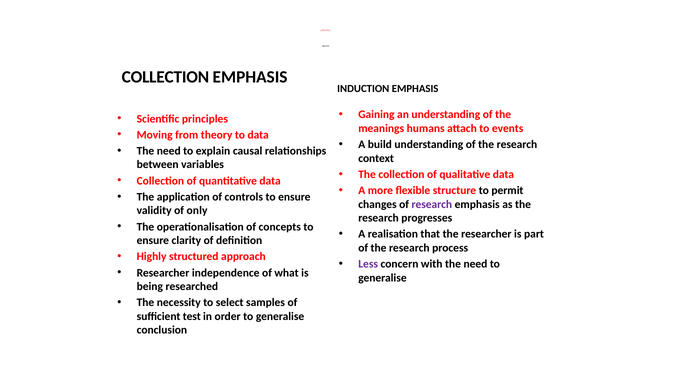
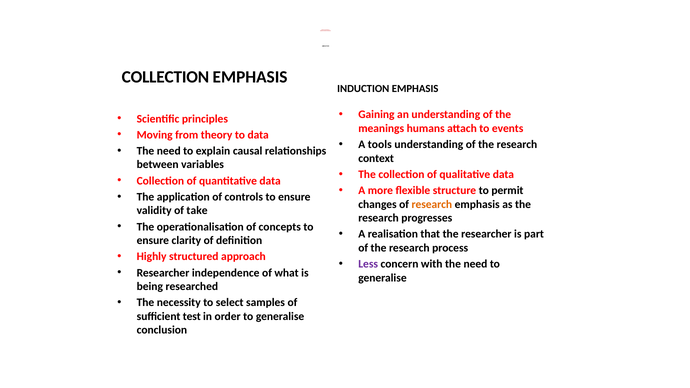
build: build -> tools
research at (432, 204) colour: purple -> orange
only: only -> take
